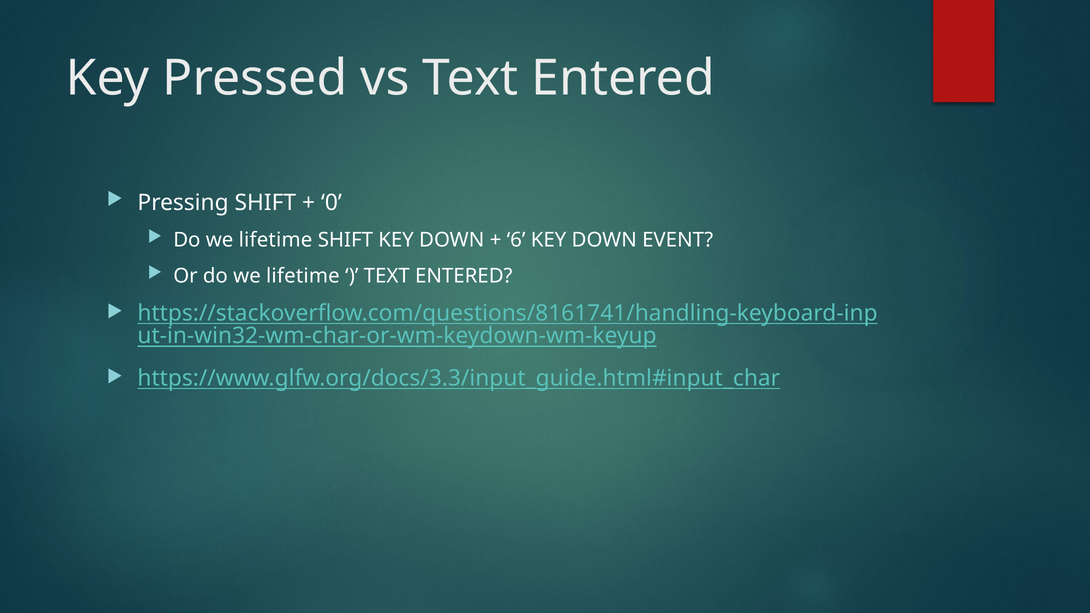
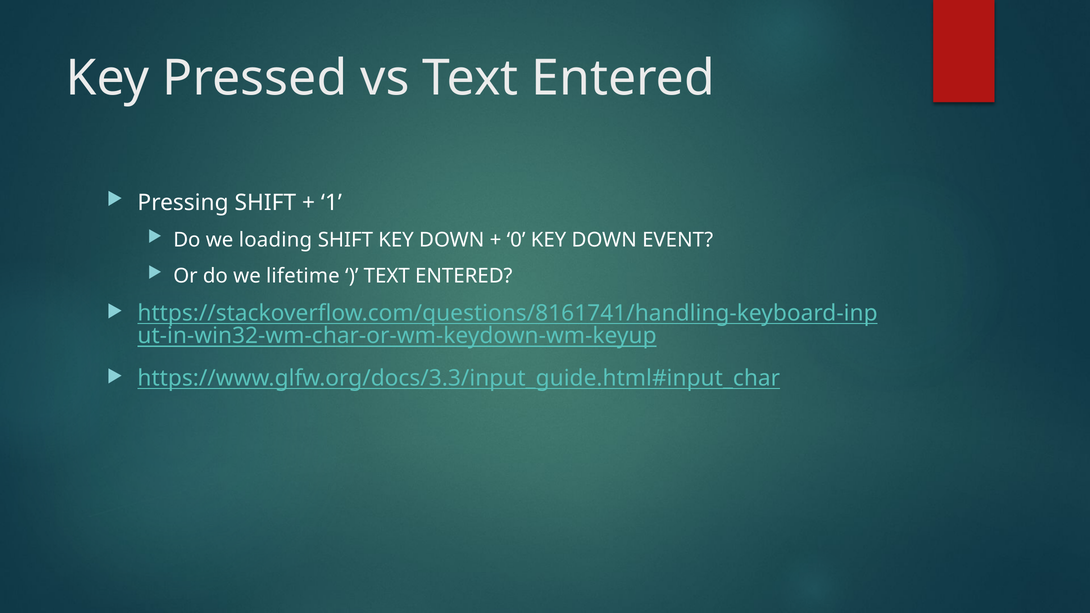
0: 0 -> 1
lifetime at (275, 240): lifetime -> loading
6: 6 -> 0
